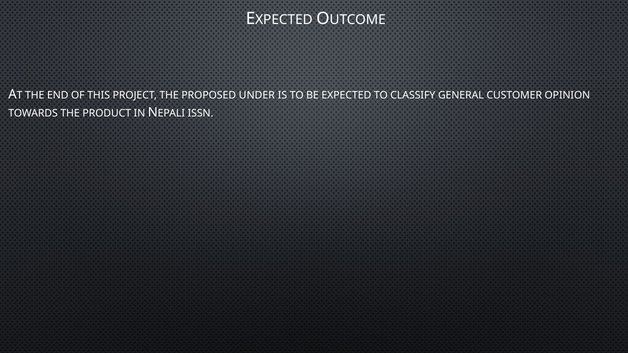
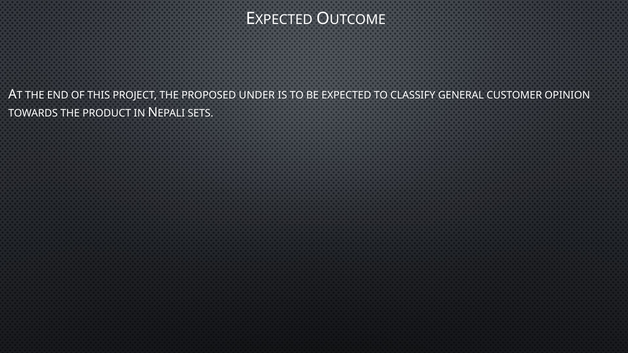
ISSN: ISSN -> SETS
